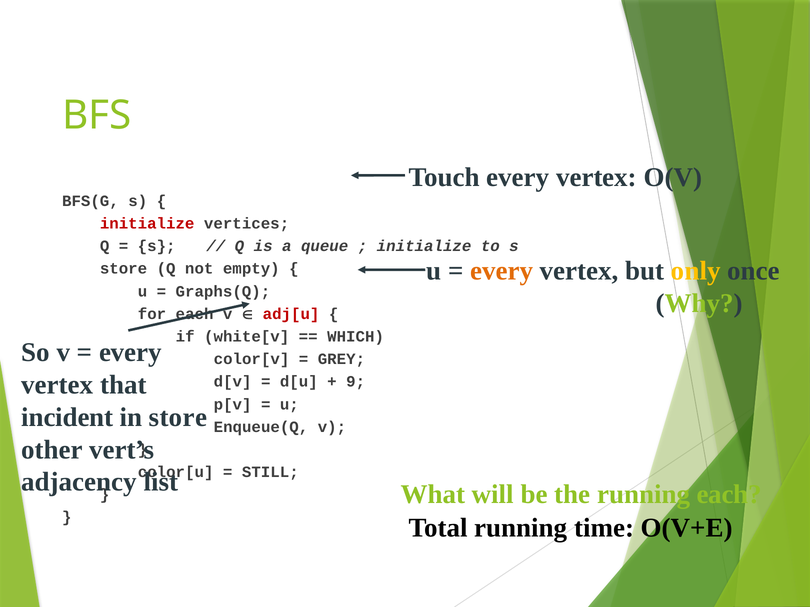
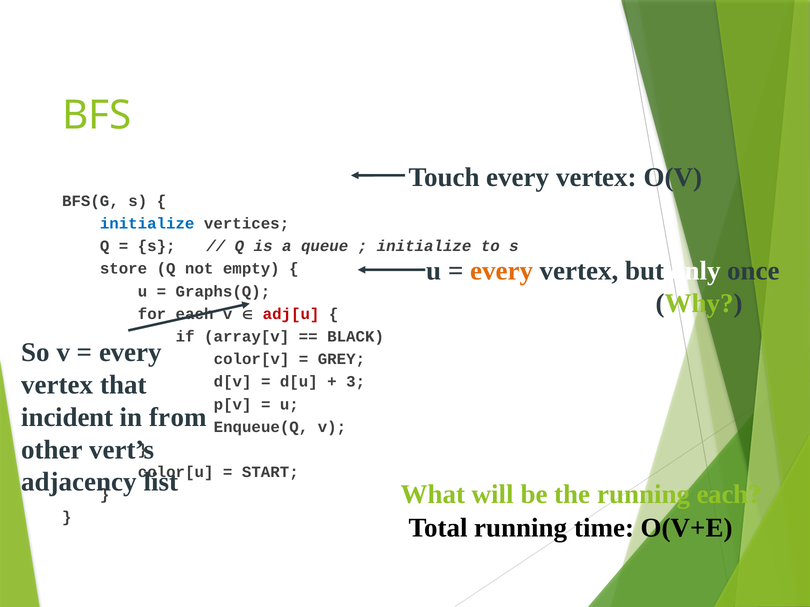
initialize at (147, 224) colour: red -> blue
only colour: yellow -> white
white[v: white[v -> array[v
WHICH: WHICH -> BLACK
9: 9 -> 3
in store: store -> from
STILL: STILL -> START
